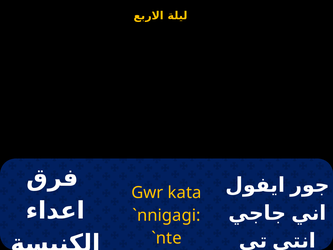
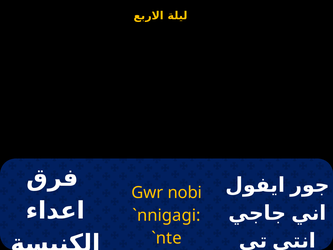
kata: kata -> nobi
